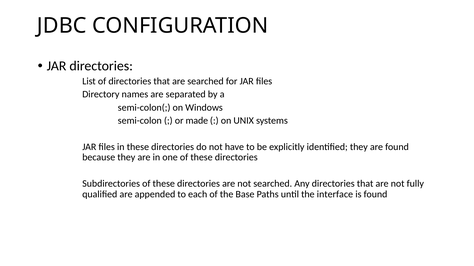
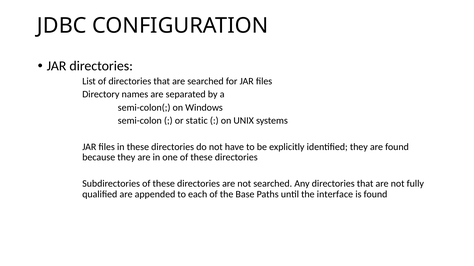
made: made -> static
